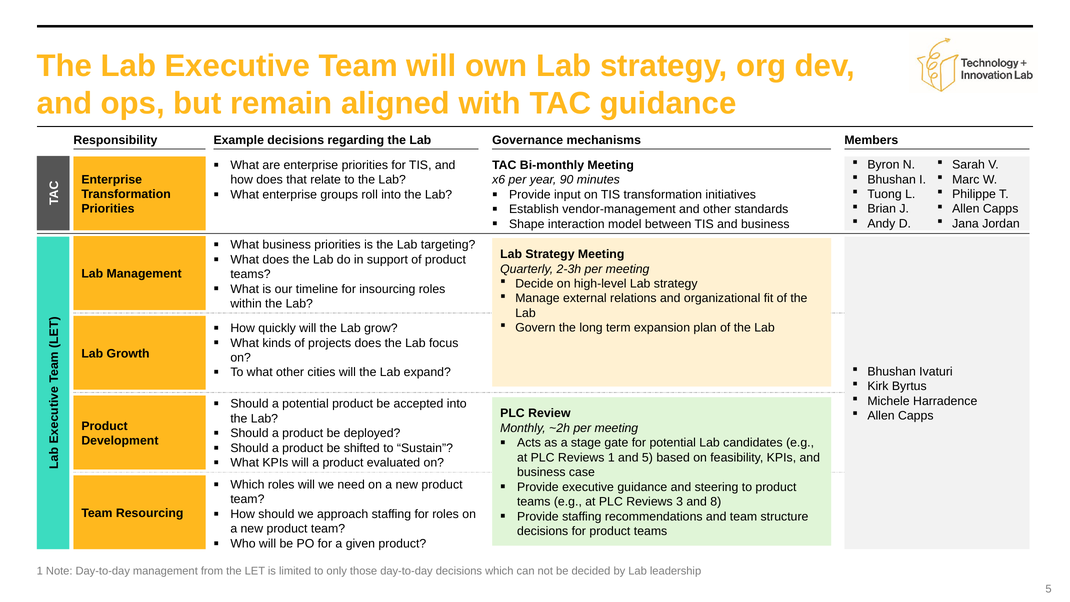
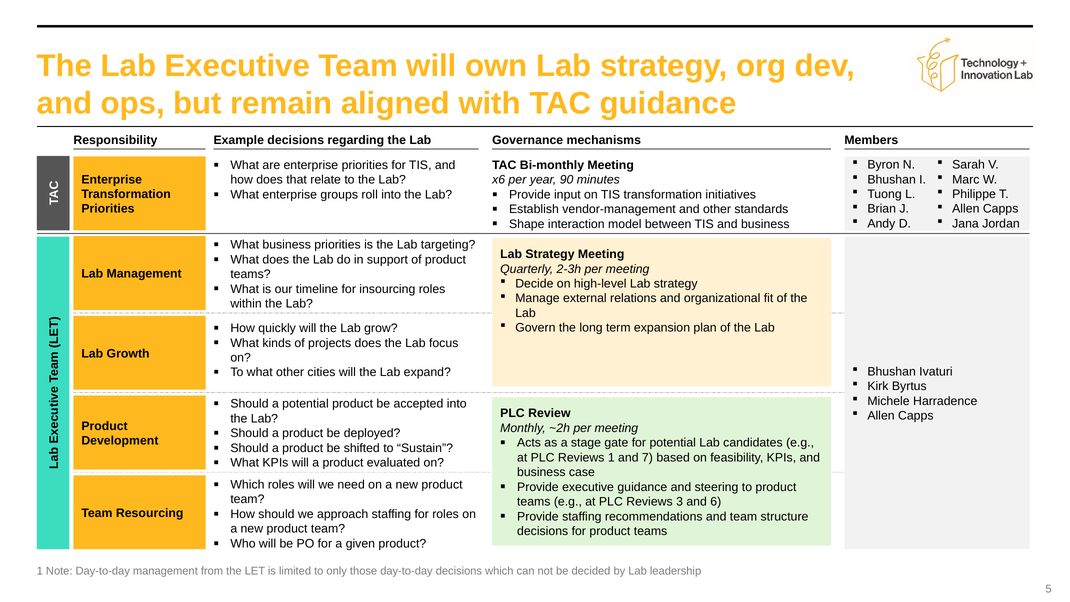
and 5: 5 -> 7
8: 8 -> 6
